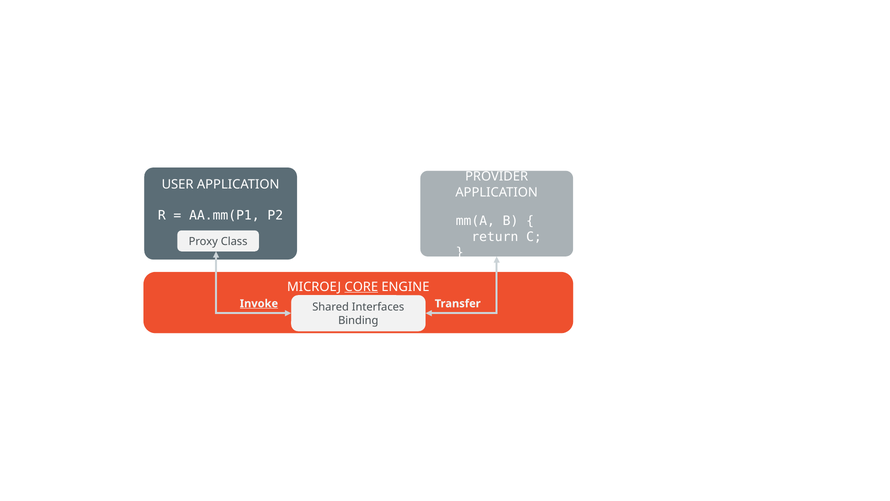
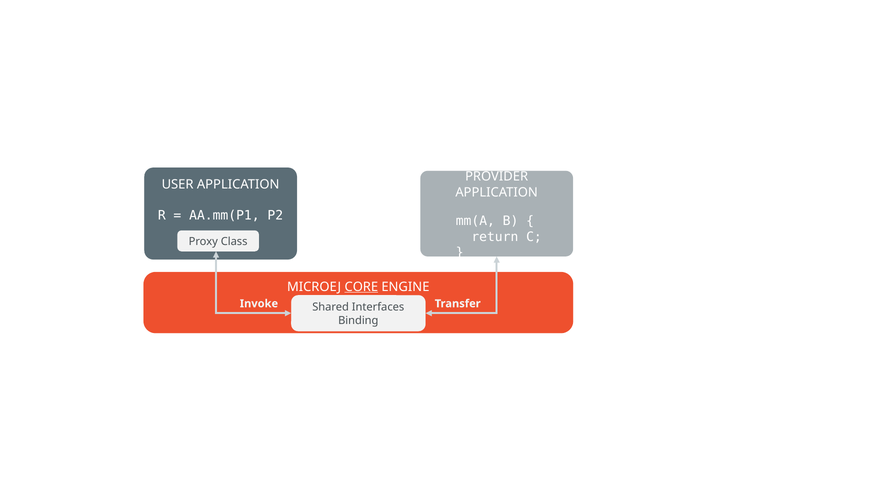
Invoke underline: present -> none
